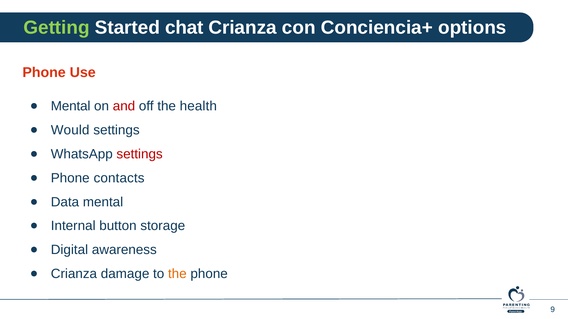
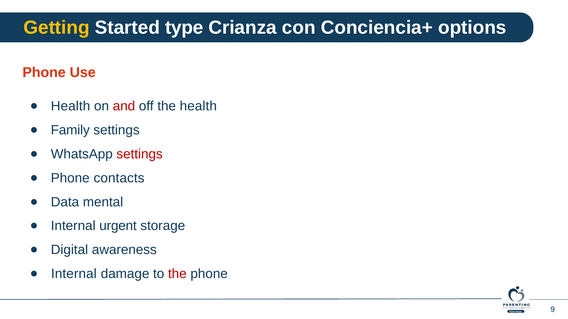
Getting colour: light green -> yellow
chat: chat -> type
Mental at (71, 106): Mental -> Health
Would: Would -> Family
button: button -> urgent
Crianza at (74, 274): Crianza -> Internal
the at (177, 274) colour: orange -> red
